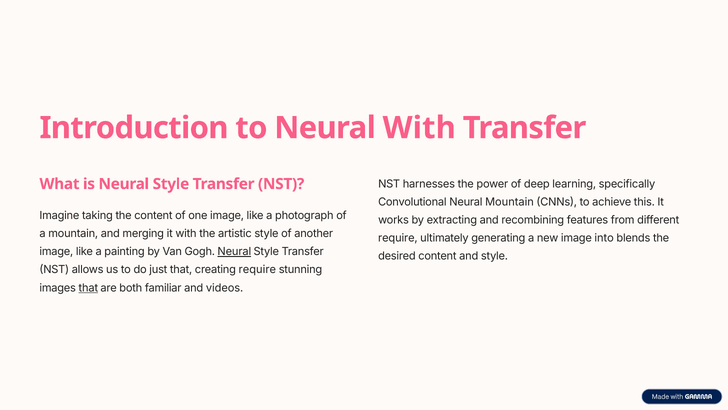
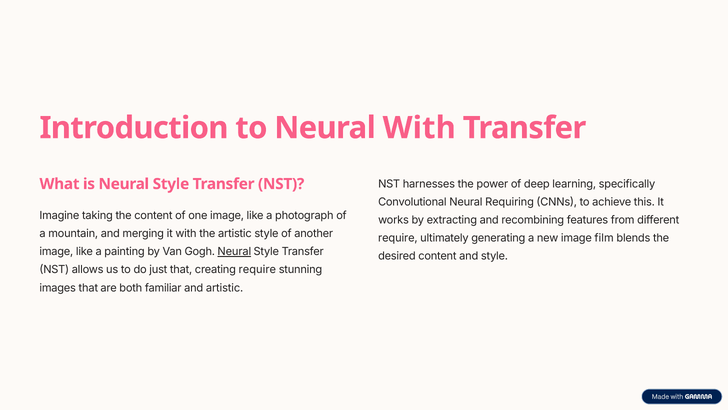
Neural Mountain: Mountain -> Requiring
into: into -> film
that at (88, 288) underline: present -> none
and videos: videos -> artistic
